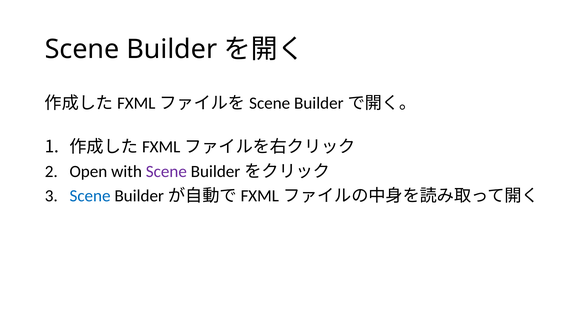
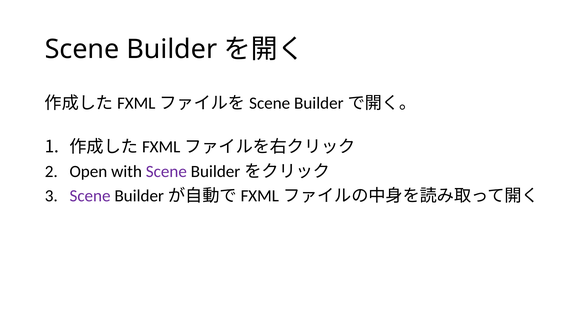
Scene at (90, 196) colour: blue -> purple
